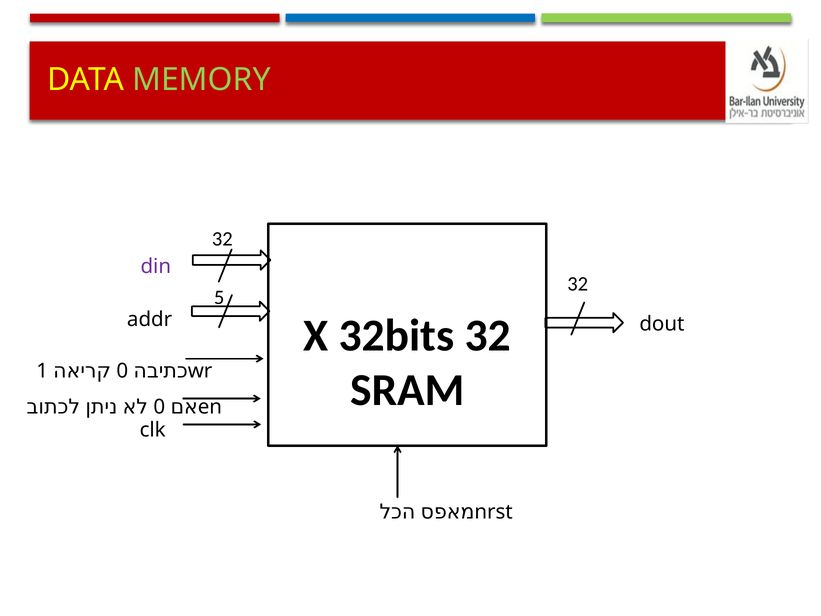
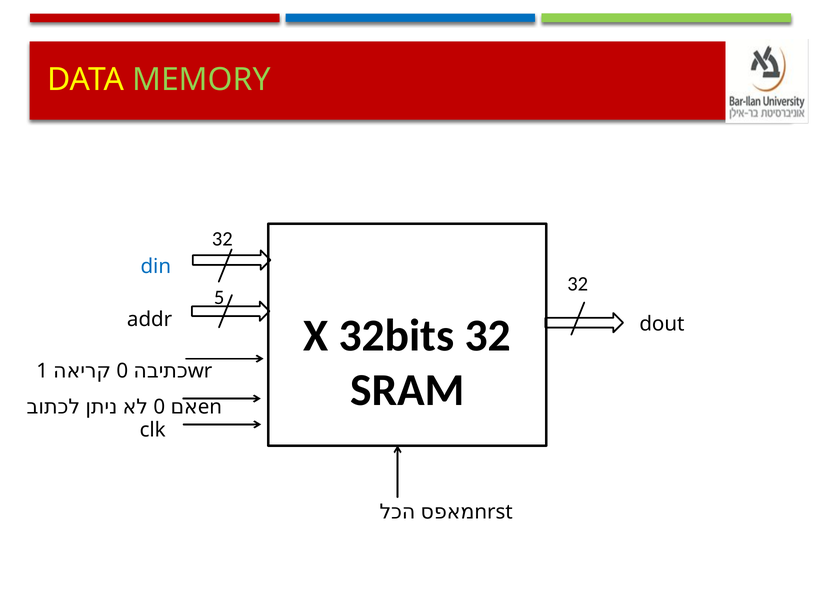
din colour: purple -> blue
